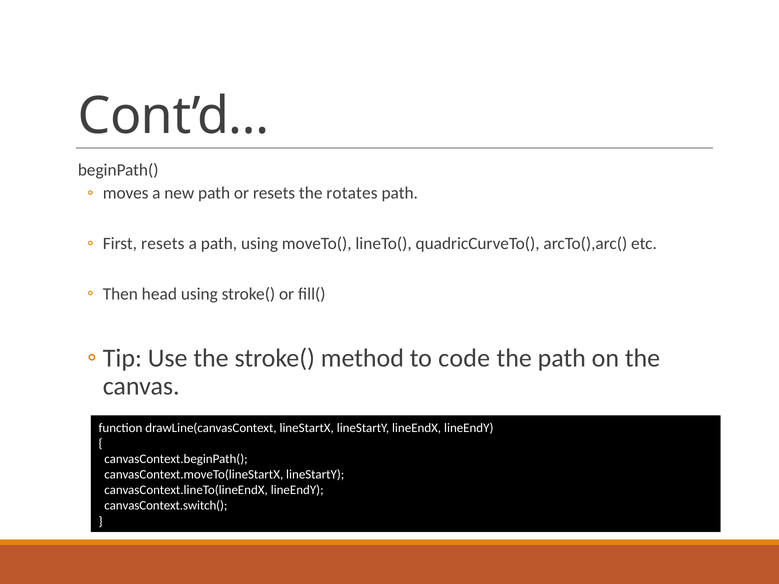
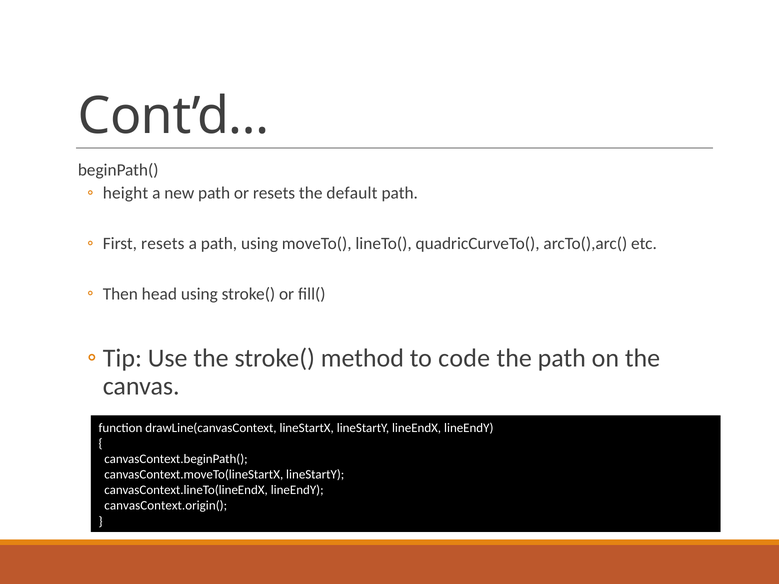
moves: moves -> height
rotates: rotates -> default
canvasContext.switch(: canvasContext.switch( -> canvasContext.origin(
